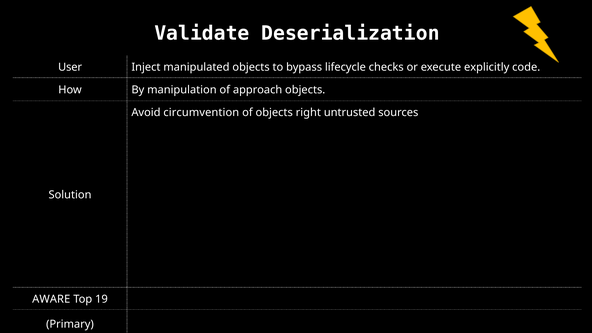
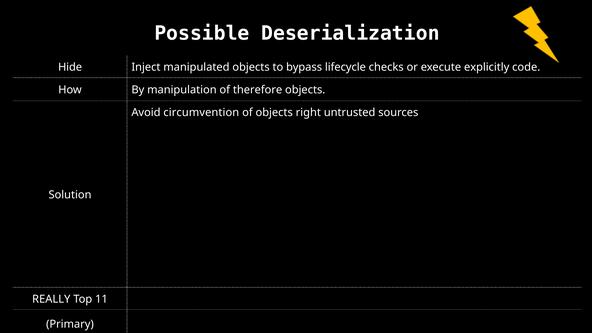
Validate: Validate -> Possible
User: User -> Hide
approach: approach -> therefore
AWARE: AWARE -> REALLY
19: 19 -> 11
